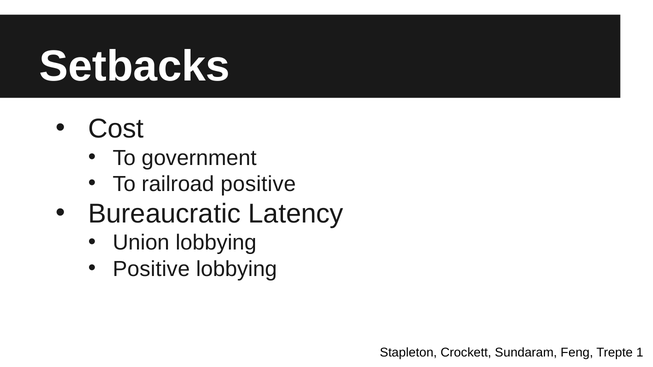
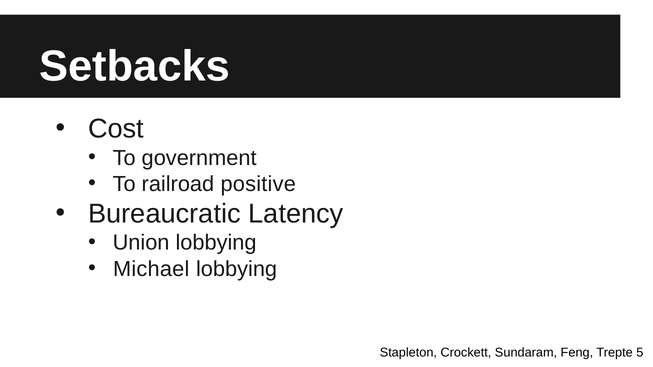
Positive at (151, 269): Positive -> Michael
1: 1 -> 5
